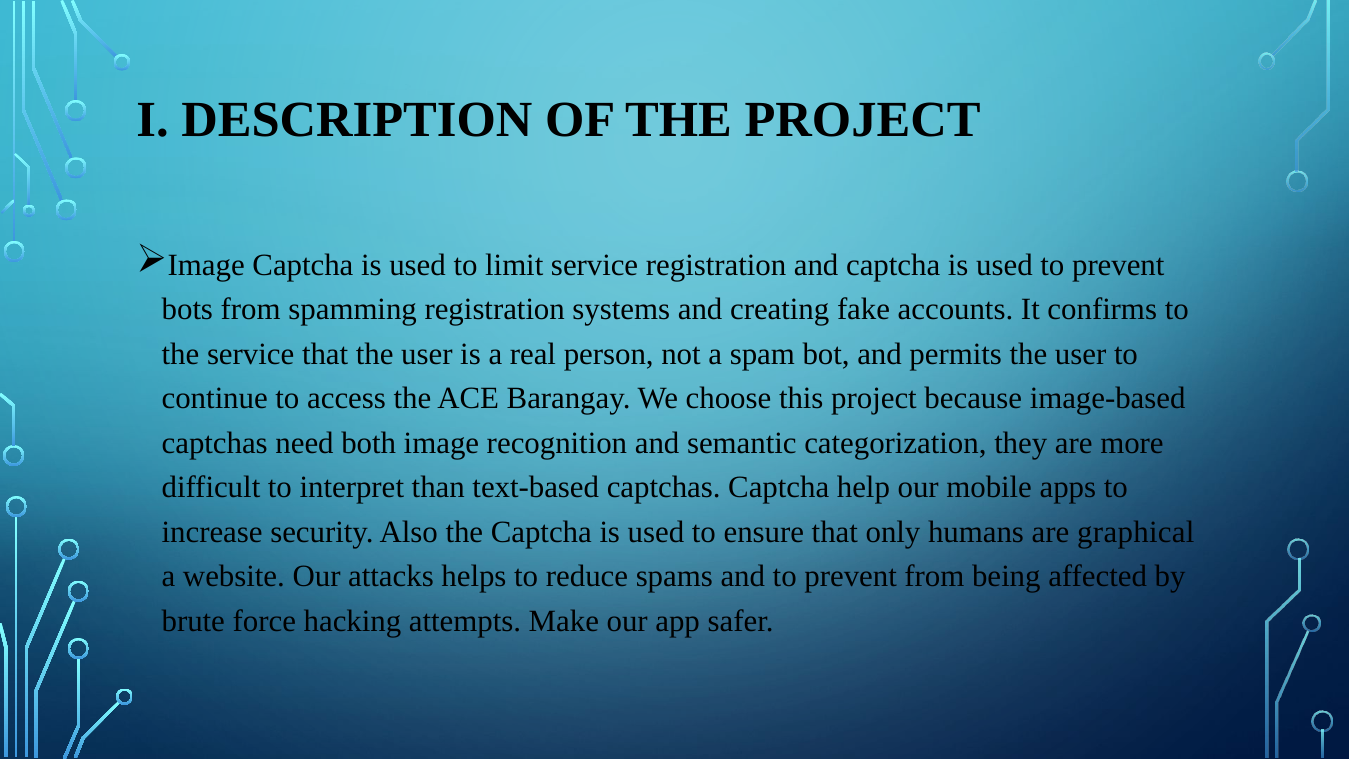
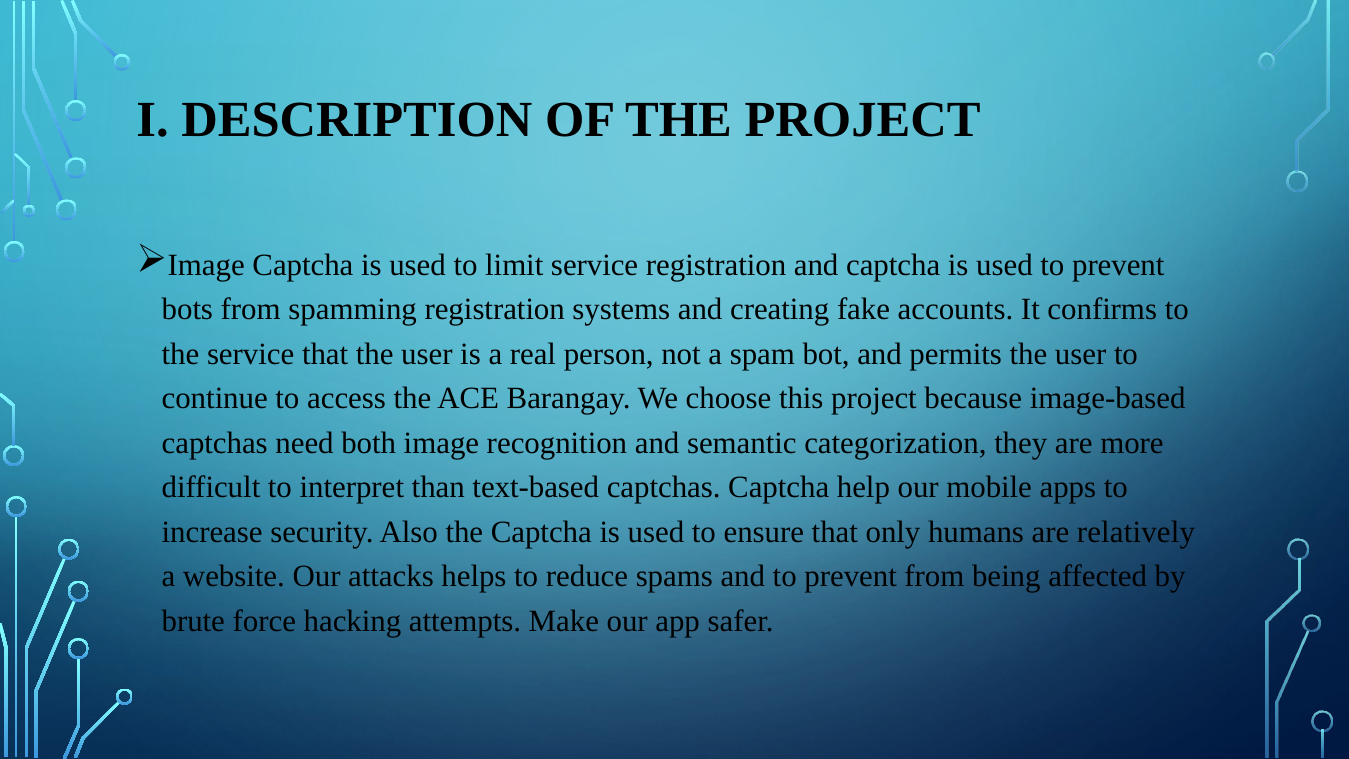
graphical: graphical -> relatively
